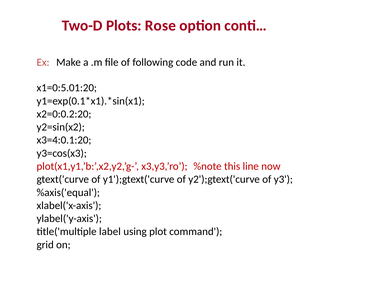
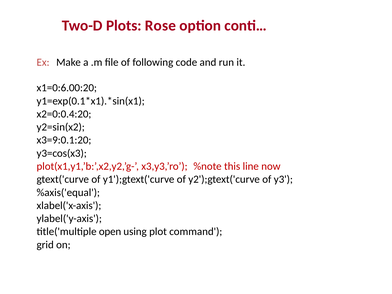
x1=0:5.01:20: x1=0:5.01:20 -> x1=0:6.00:20
x2=0:0.2:20: x2=0:0.2:20 -> x2=0:0.4:20
x3=4:0.1:20: x3=4:0.1:20 -> x3=9:0.1:20
label: label -> open
